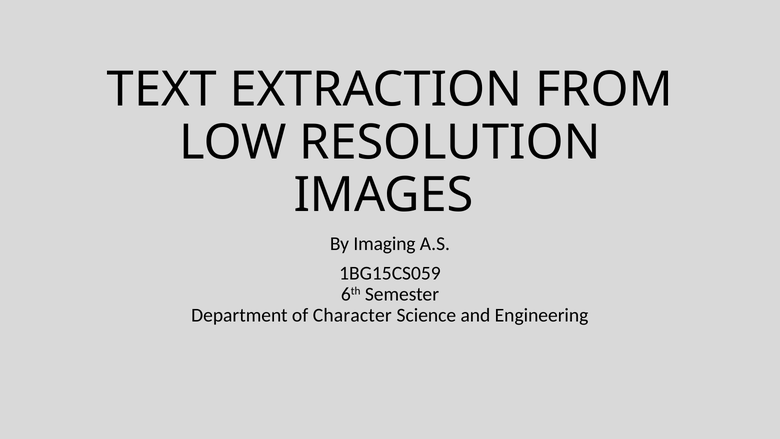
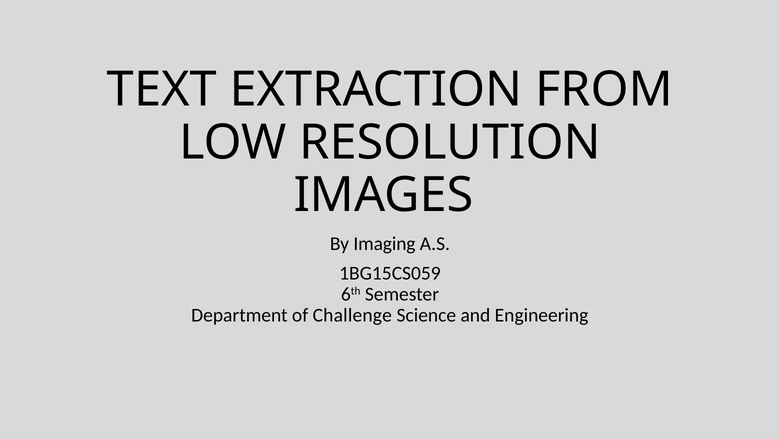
Character: Character -> Challenge
